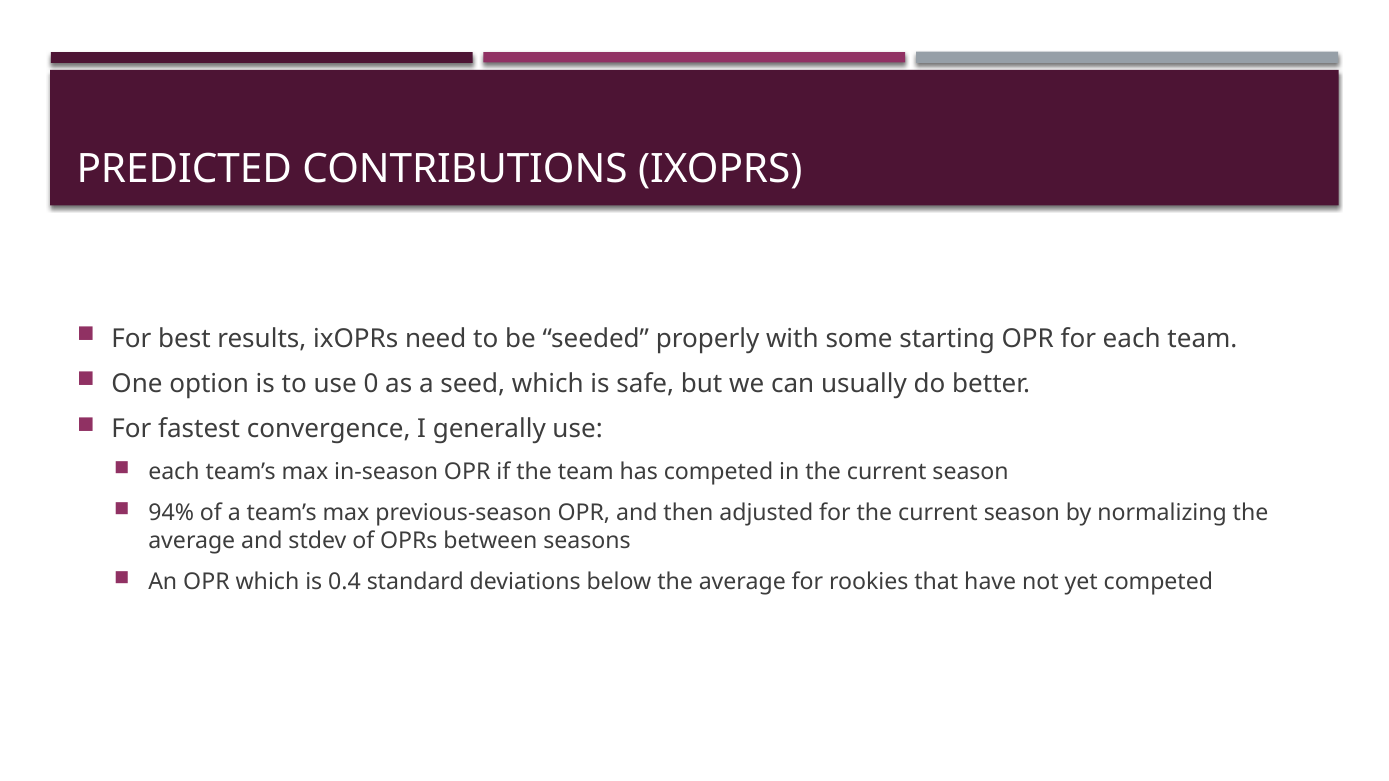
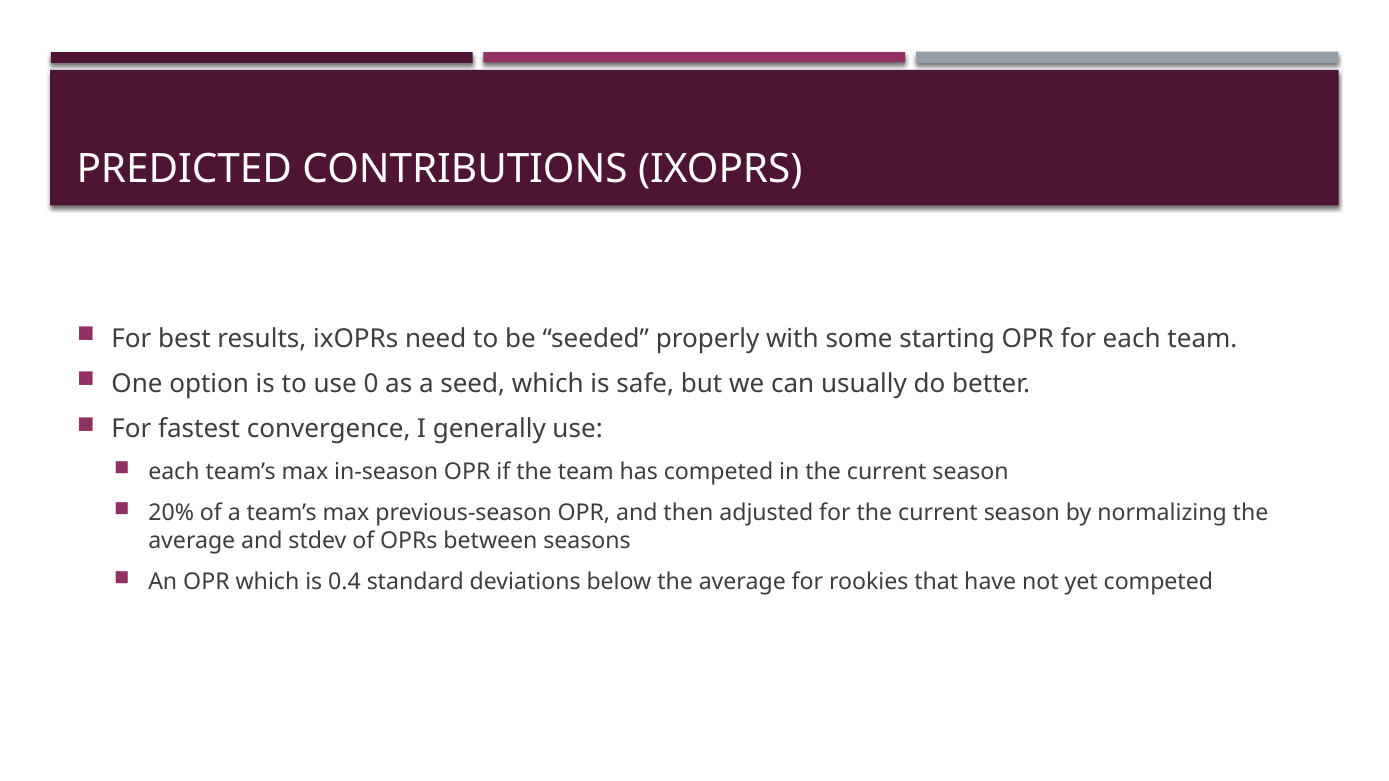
94%: 94% -> 20%
